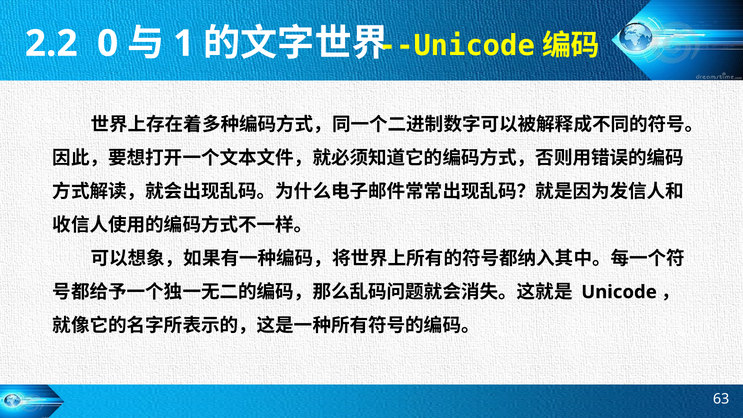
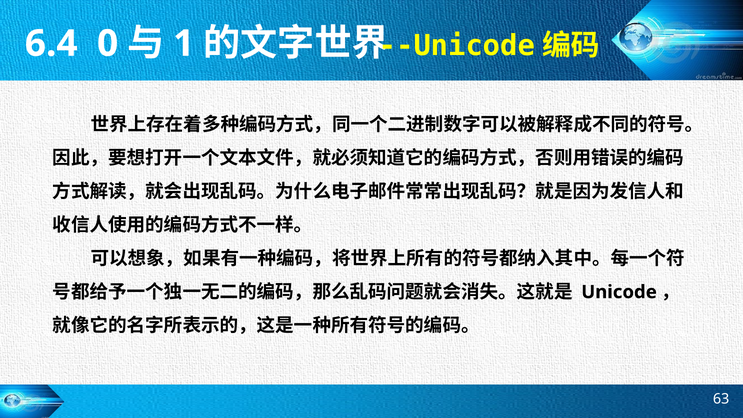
2.2: 2.2 -> 6.4
